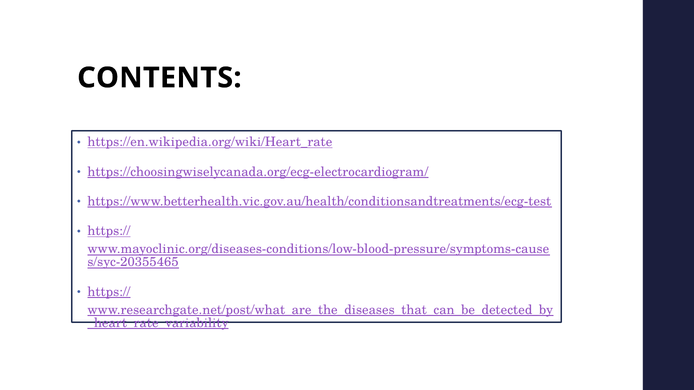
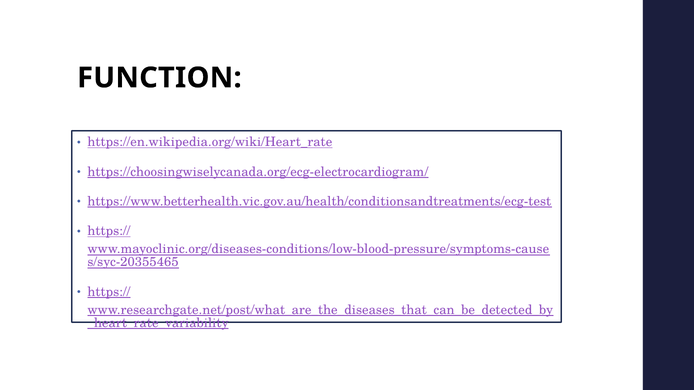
CONTENTS: CONTENTS -> FUNCTION
